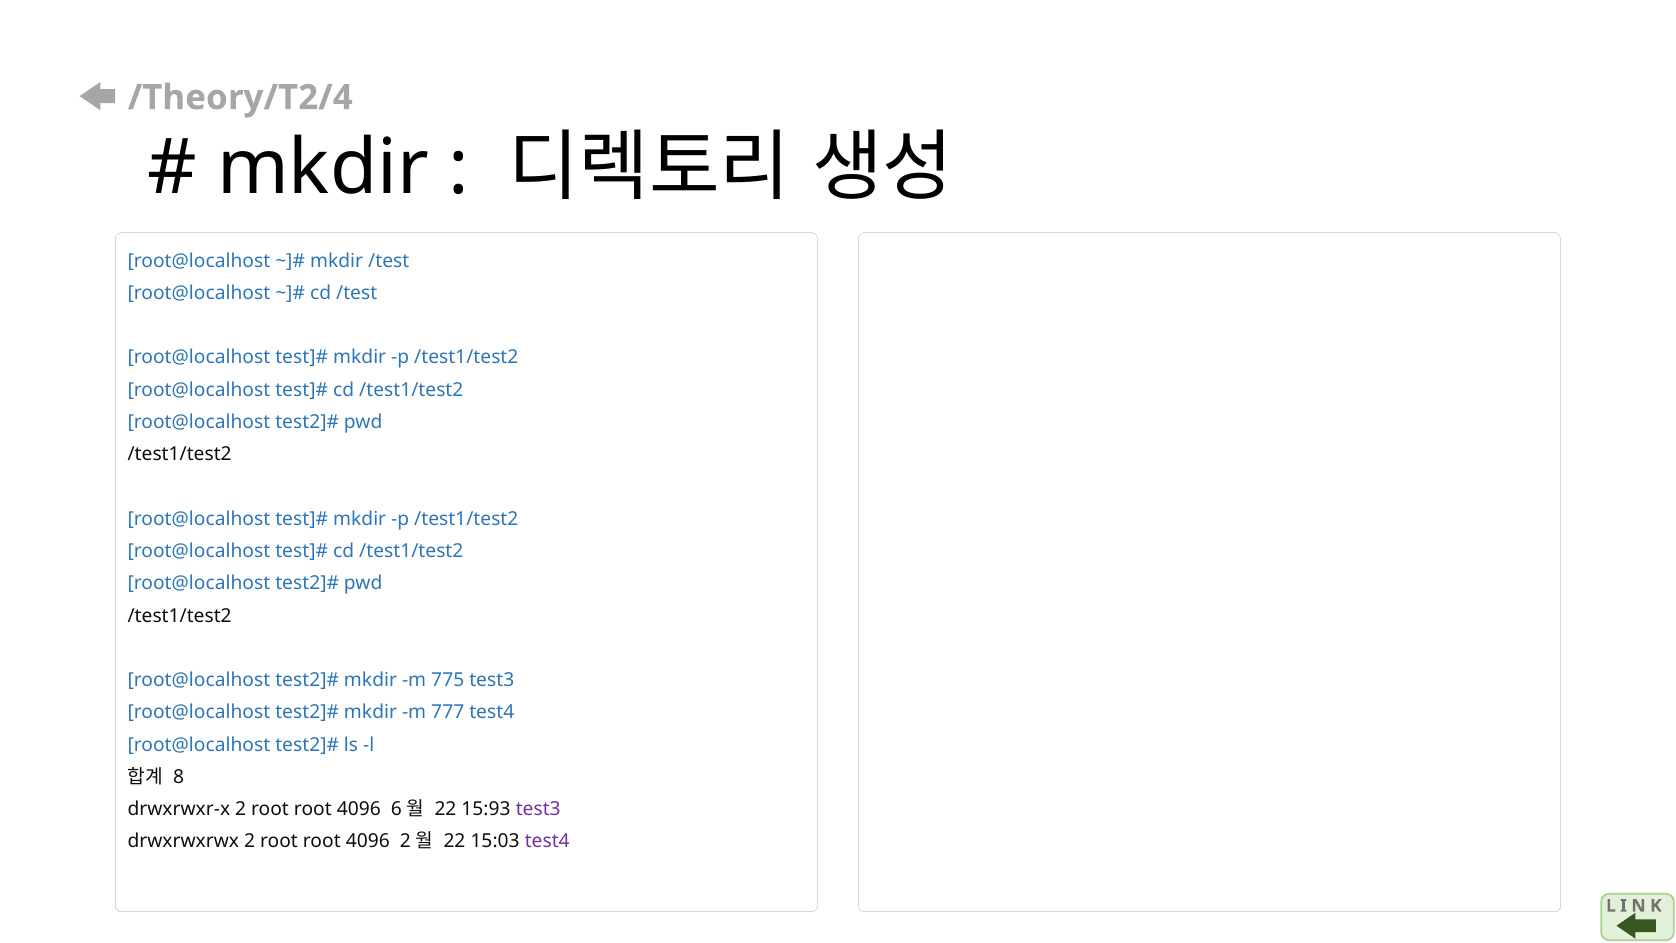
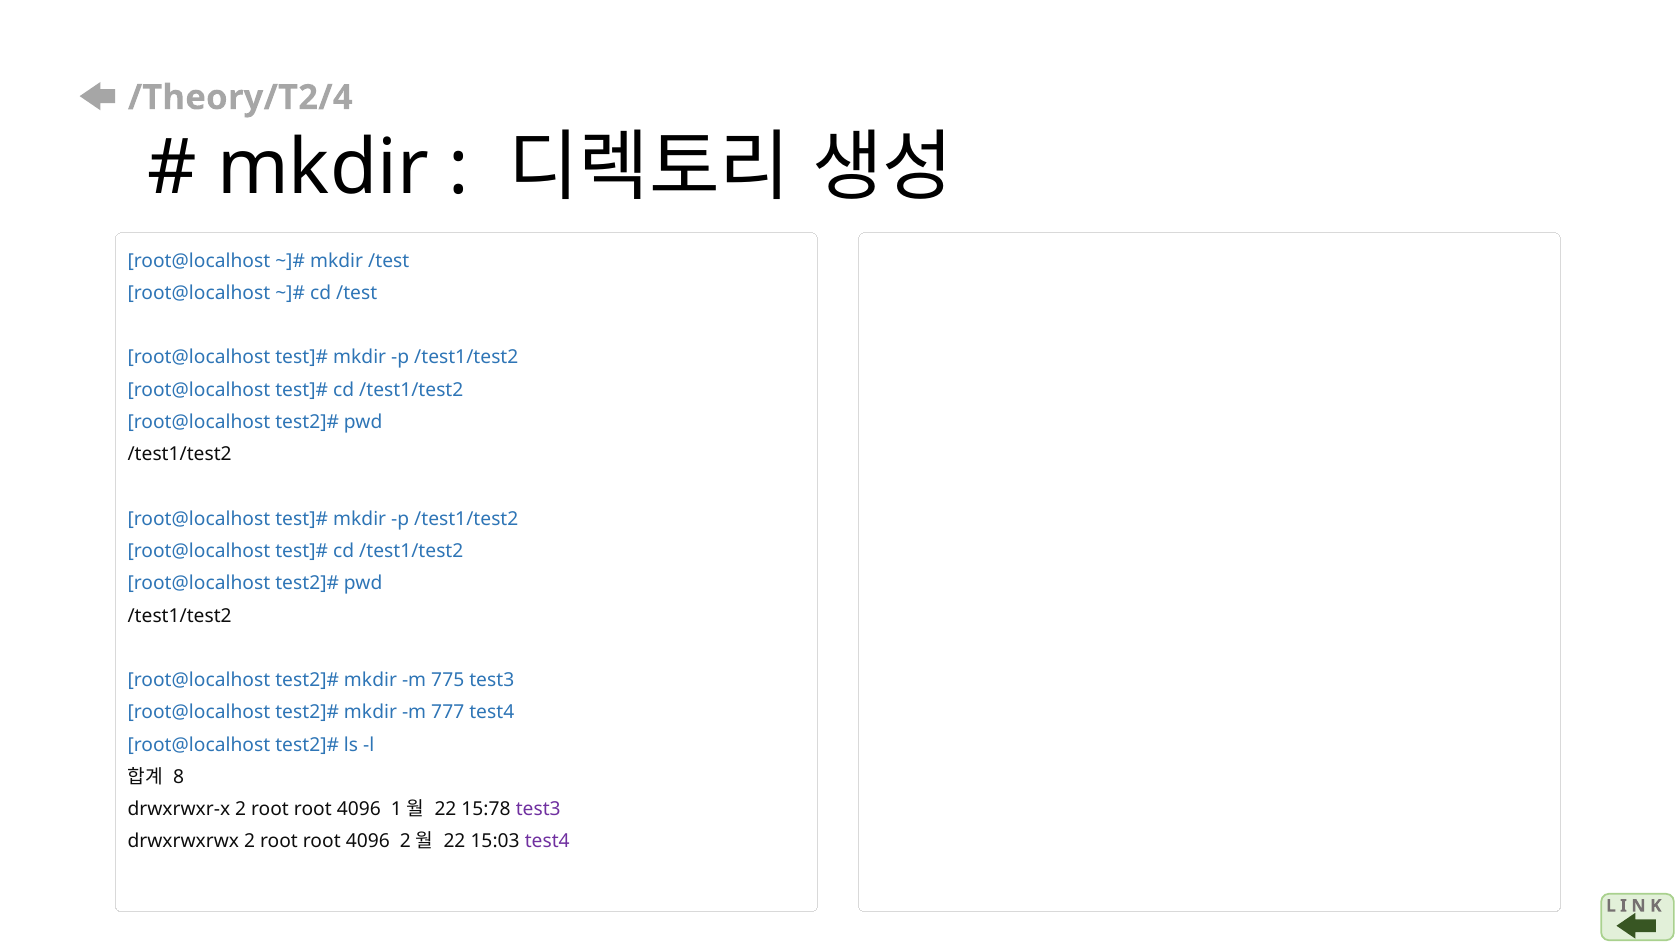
6: 6 -> 1
15:93: 15:93 -> 15:78
